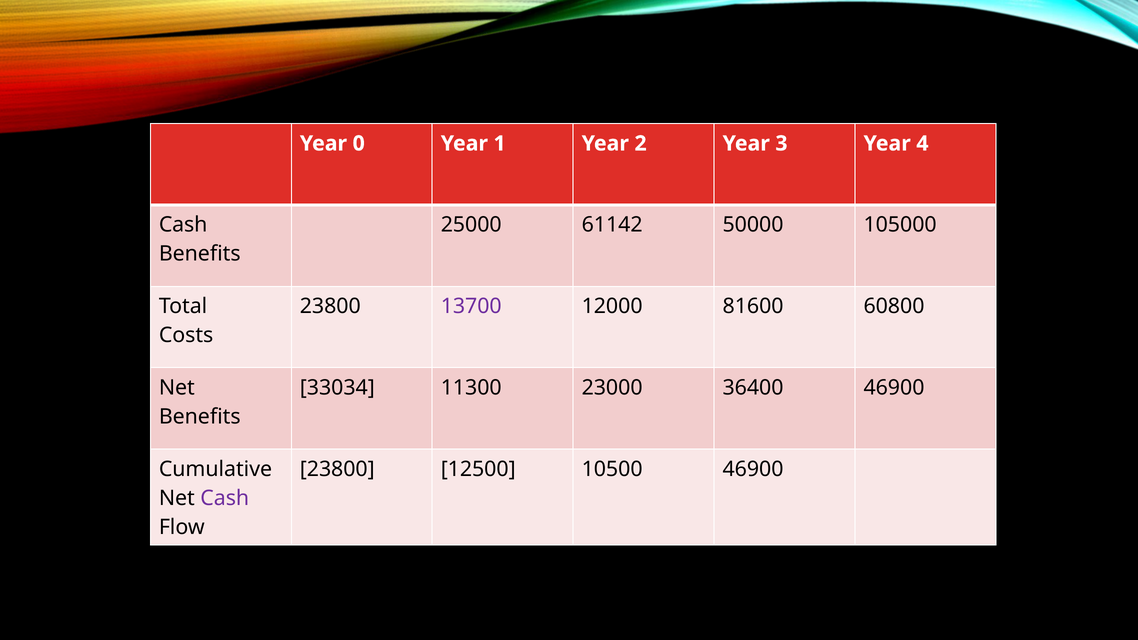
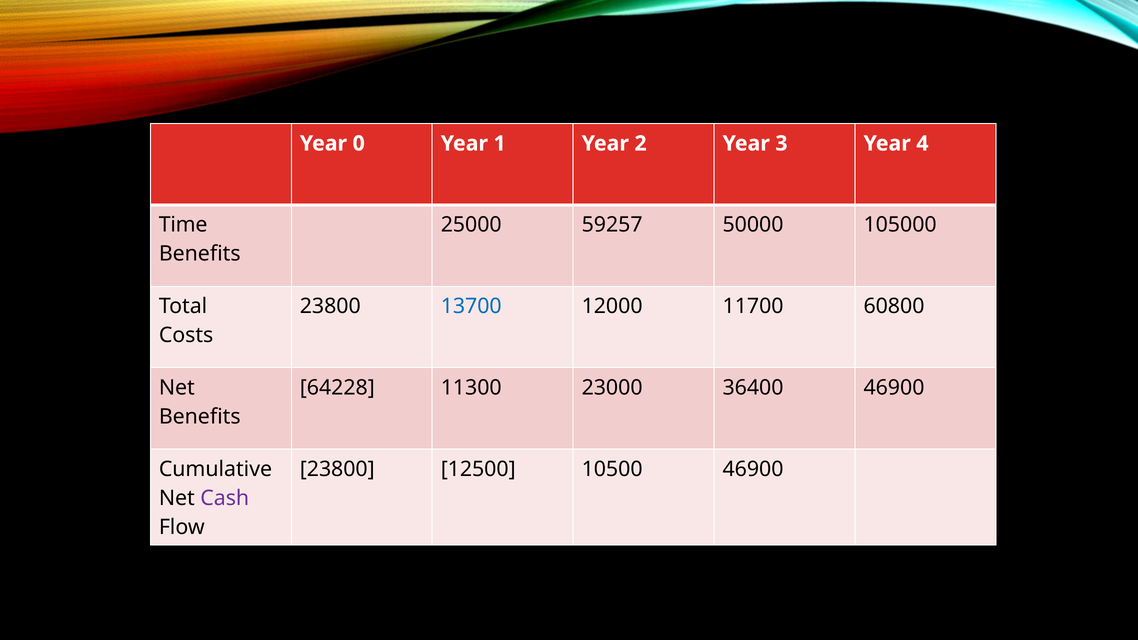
Cash at (183, 225): Cash -> Time
61142: 61142 -> 59257
13700 colour: purple -> blue
81600: 81600 -> 11700
33034: 33034 -> 64228
